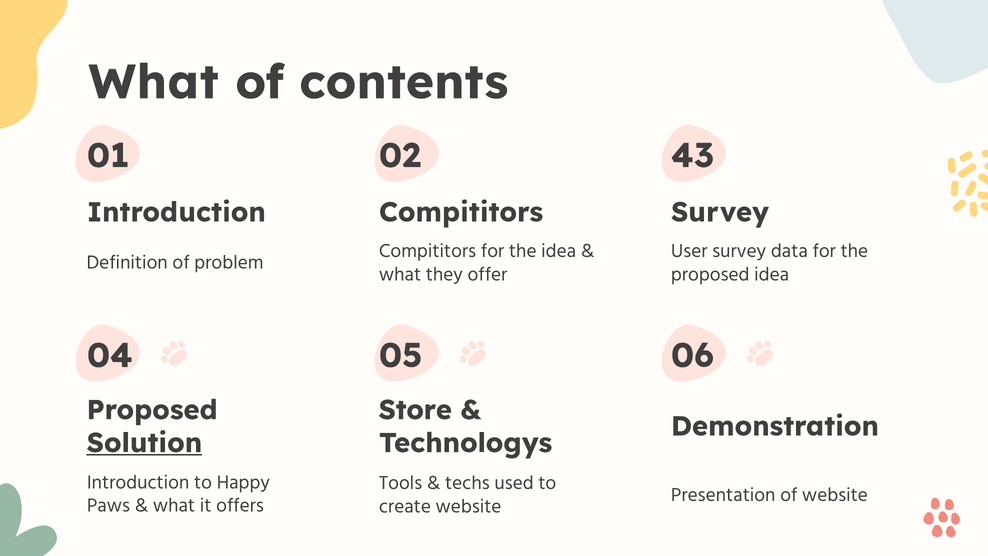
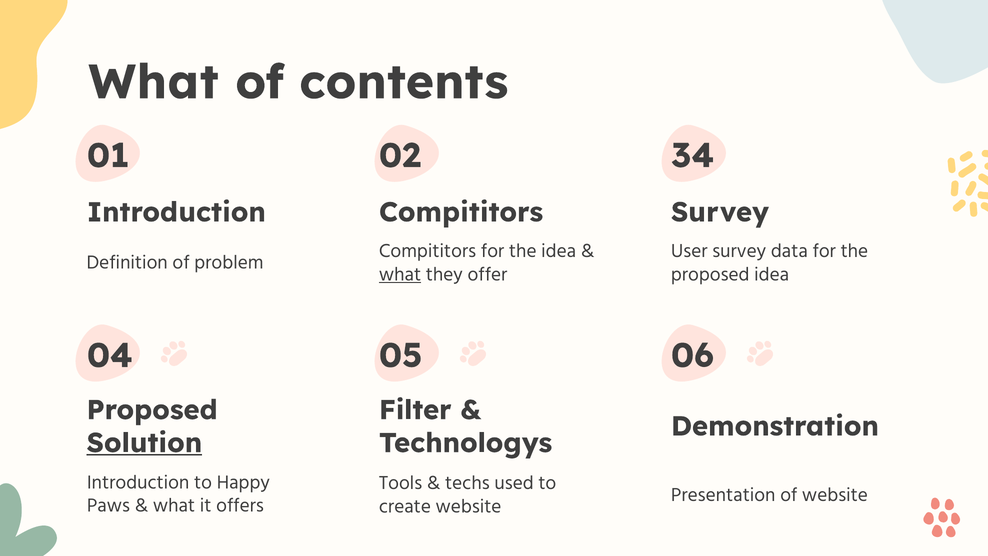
43: 43 -> 34
what at (400, 274) underline: none -> present
Store: Store -> Filter
